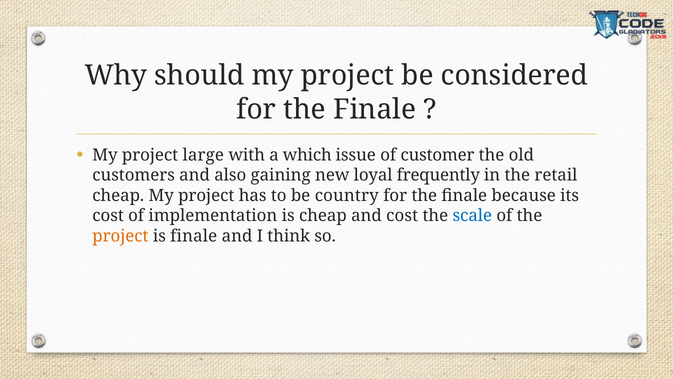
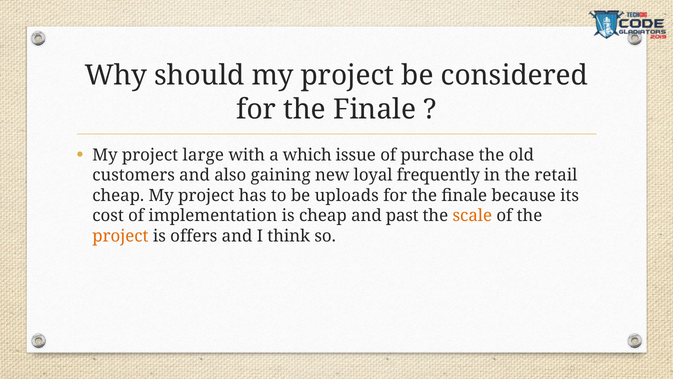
customer: customer -> purchase
country: country -> uploads
and cost: cost -> past
scale colour: blue -> orange
is finale: finale -> offers
